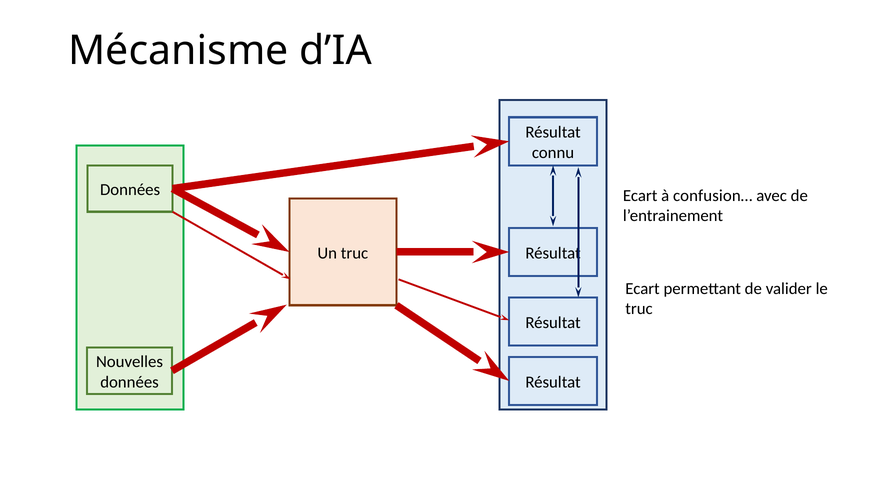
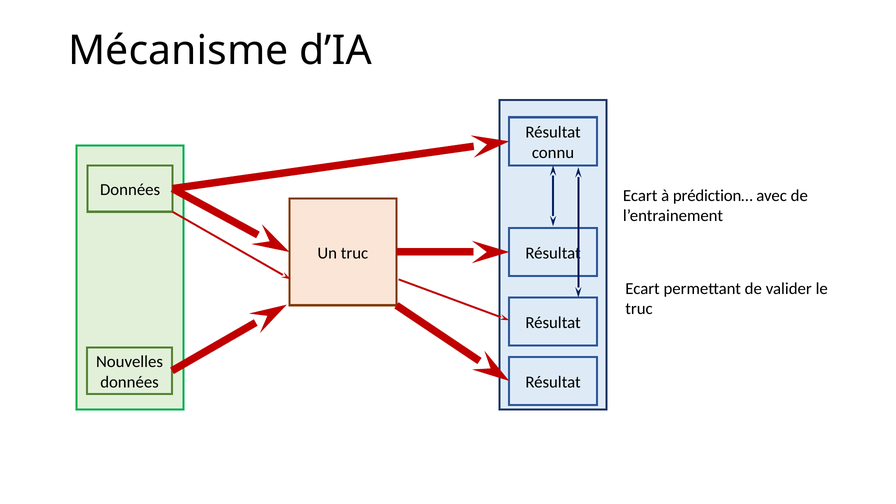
confusion…: confusion… -> prédiction…
